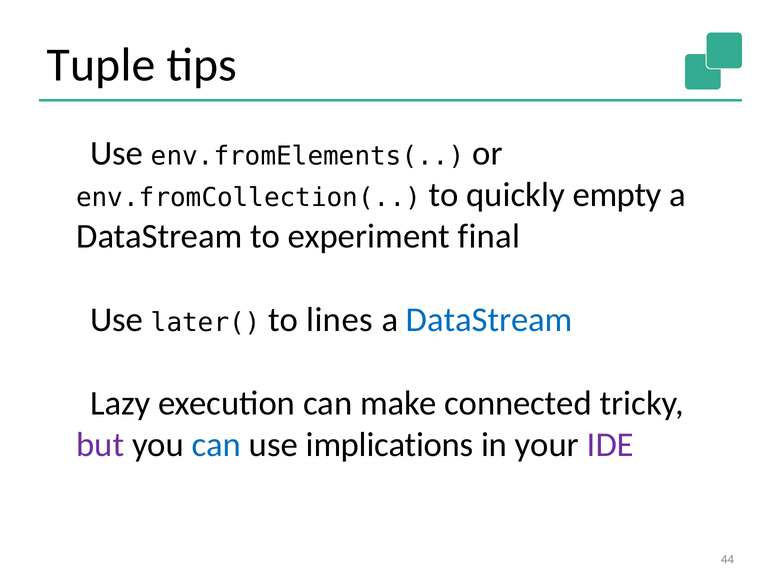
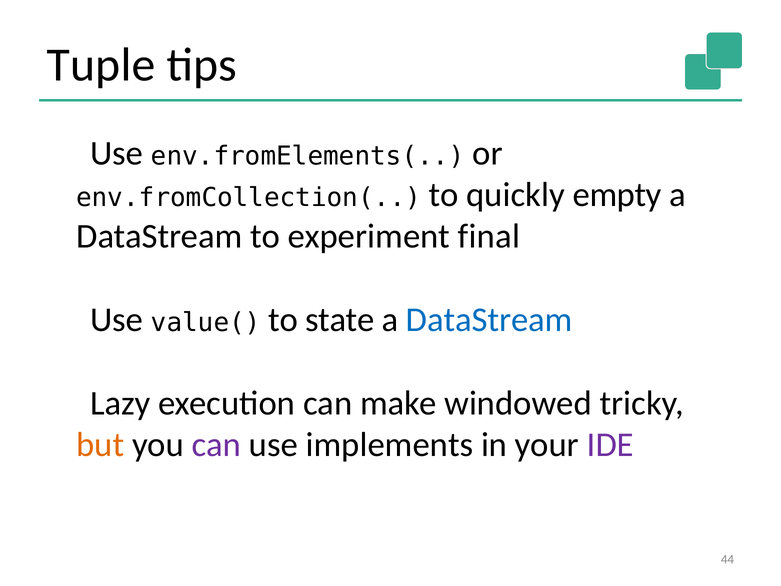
later(: later( -> value(
lines: lines -> state
connected: connected -> windowed
but colour: purple -> orange
can at (216, 445) colour: blue -> purple
implications: implications -> implements
